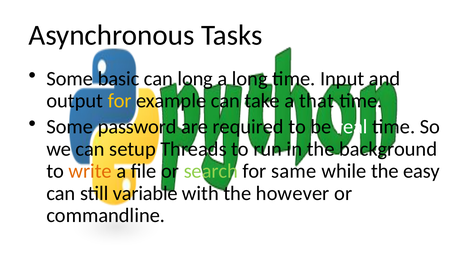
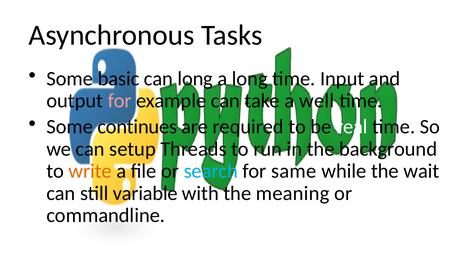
for at (120, 101) colour: yellow -> pink
that: that -> well
password: password -> continues
search colour: light green -> light blue
easy: easy -> wait
however: however -> meaning
